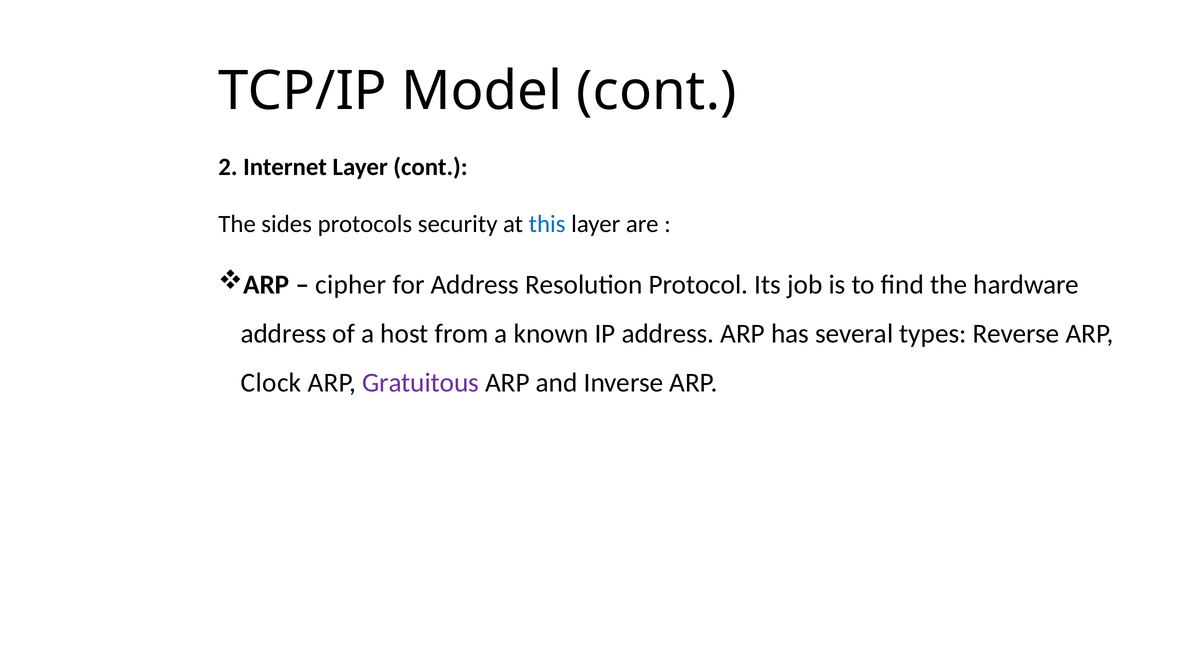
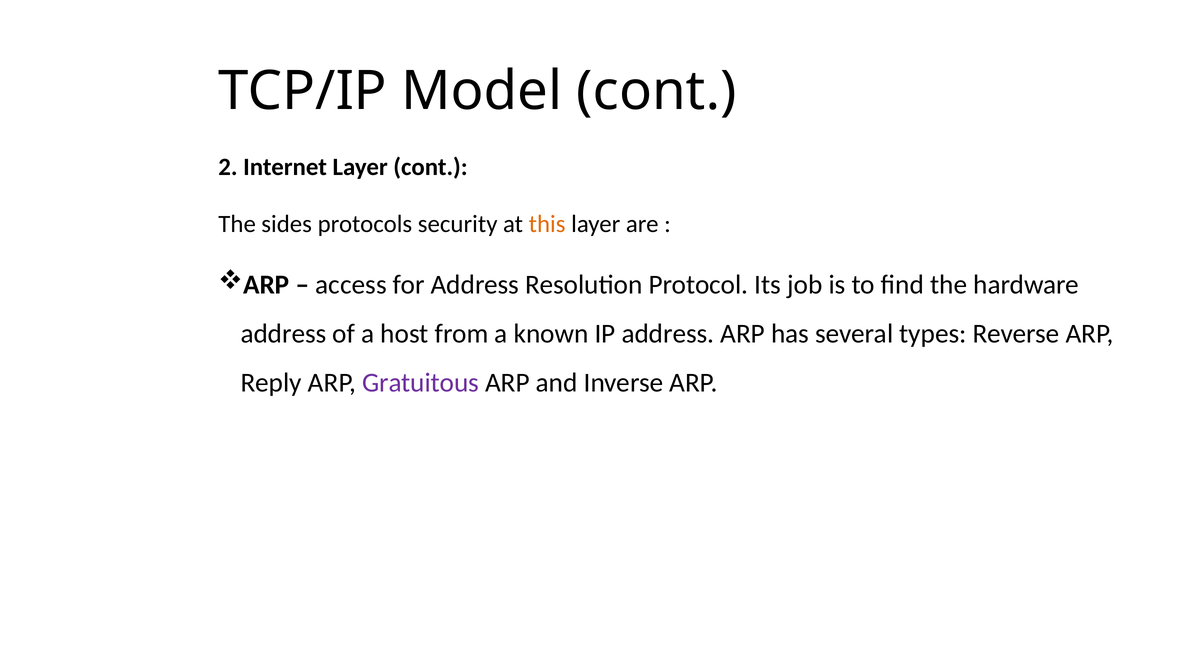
this colour: blue -> orange
cipher: cipher -> access
Clock: Clock -> Reply
